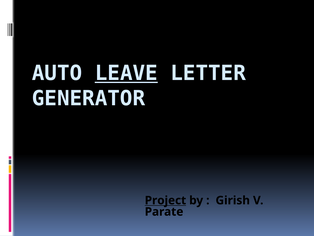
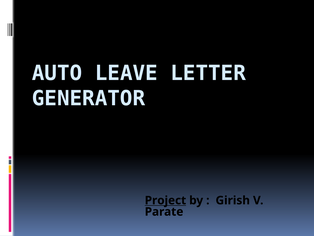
LEAVE underline: present -> none
